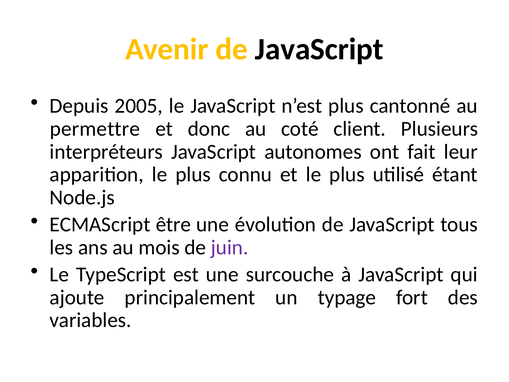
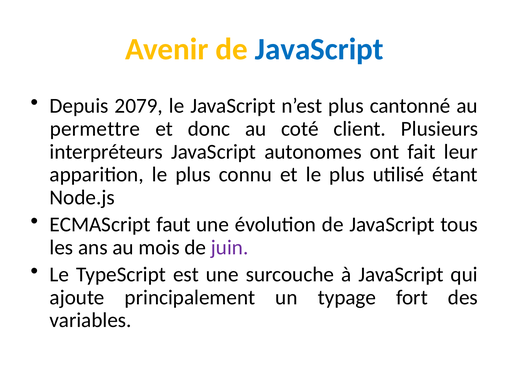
JavaScript at (319, 49) colour: black -> blue
2005: 2005 -> 2079
être: être -> faut
